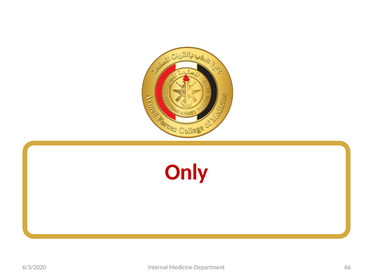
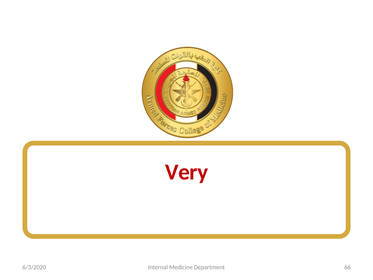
Only: Only -> Very
